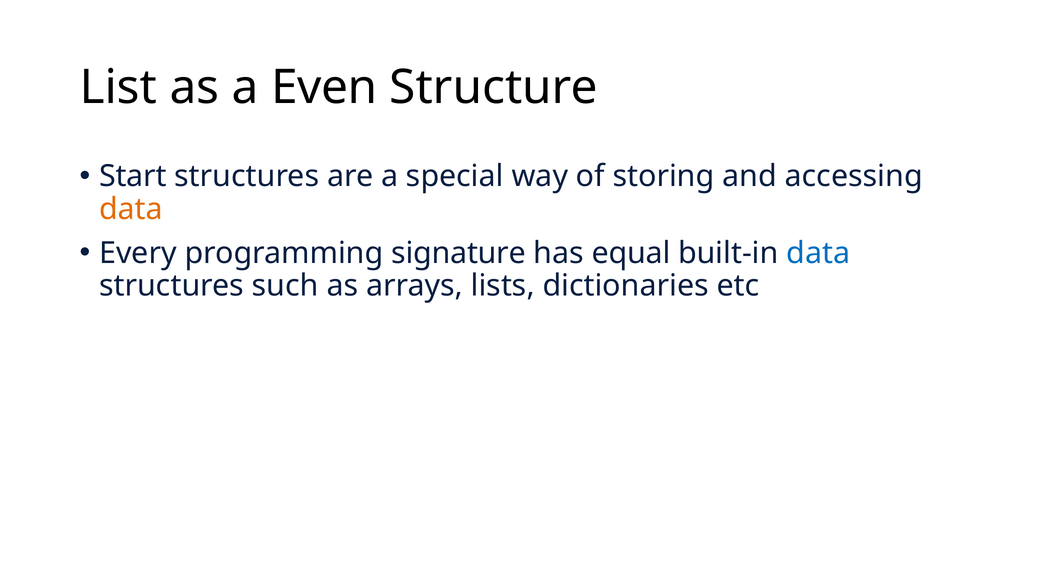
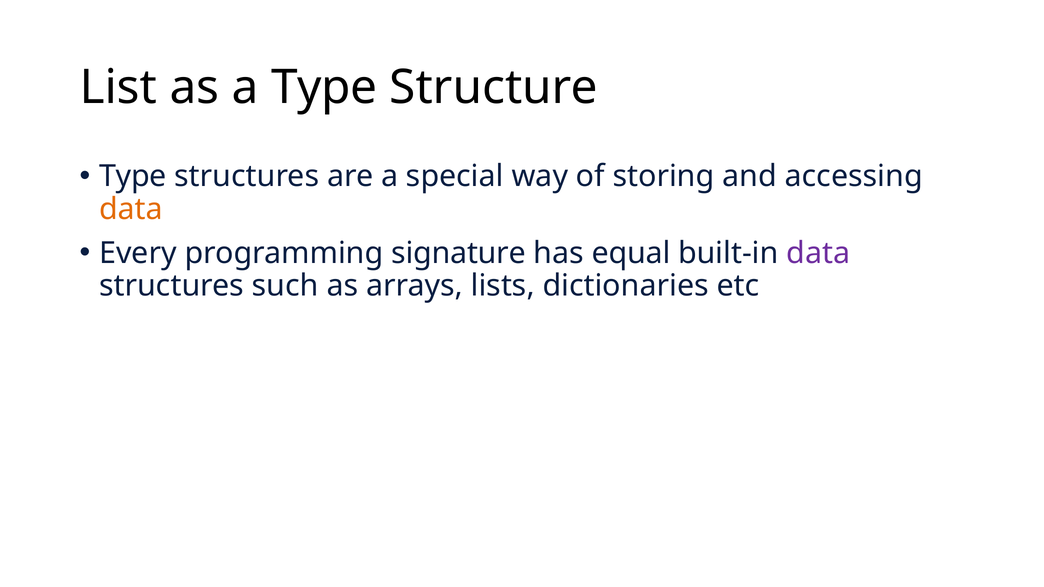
a Even: Even -> Type
Start at (133, 177): Start -> Type
data at (818, 253) colour: blue -> purple
